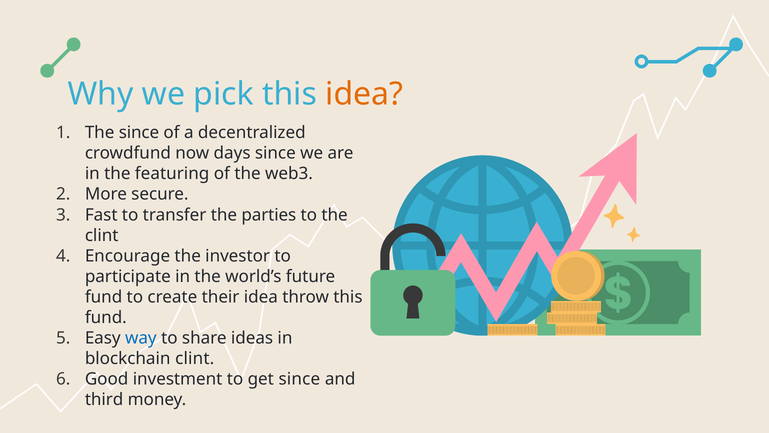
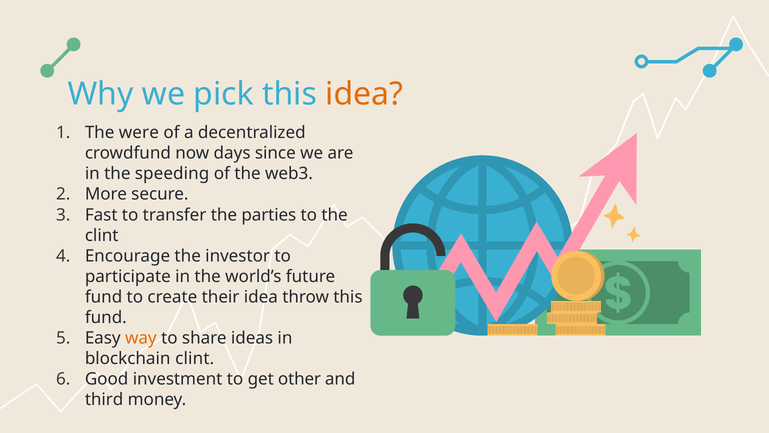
The since: since -> were
featuring: featuring -> speeding
way colour: blue -> orange
get since: since -> other
